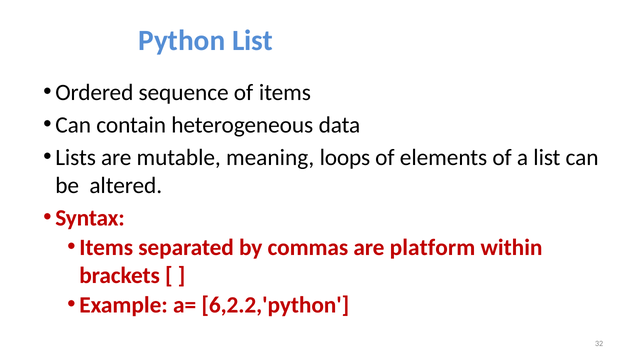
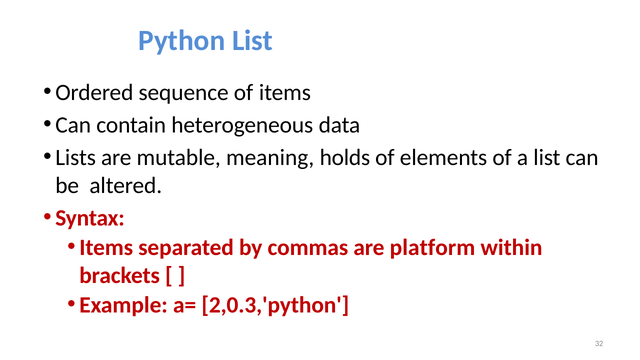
loops: loops -> holds
6,2.2,'python: 6,2.2,'python -> 2,0.3,'python
